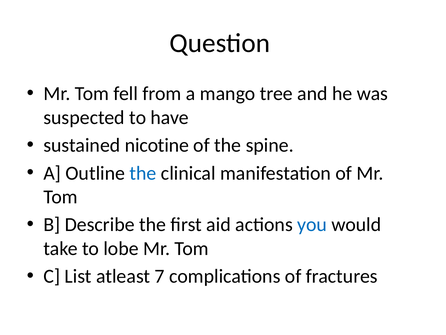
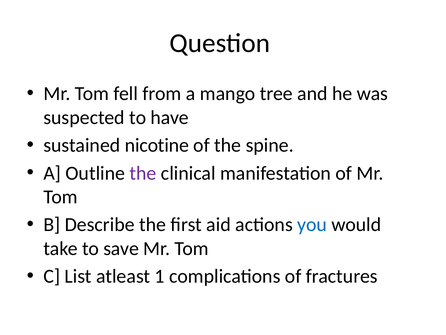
the at (143, 173) colour: blue -> purple
lobe: lobe -> save
7: 7 -> 1
